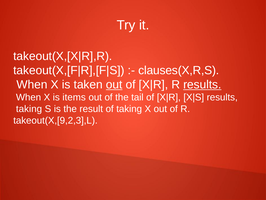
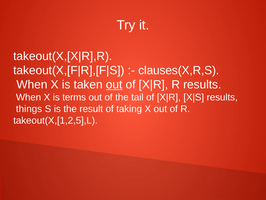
results at (202, 84) underline: present -> none
items: items -> terms
taking at (29, 109): taking -> things
takeout(X,[9,2,3],L: takeout(X,[9,2,3],L -> takeout(X,[1,2,5],L
